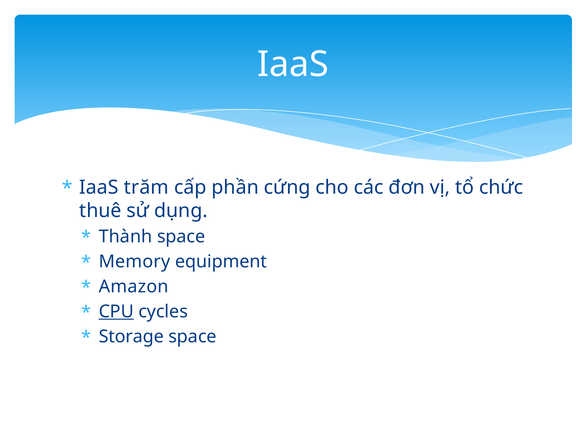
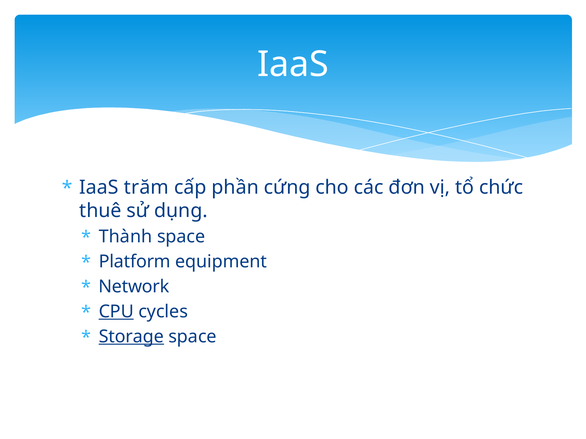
Memory: Memory -> Platform
Amazon: Amazon -> Network
Storage underline: none -> present
